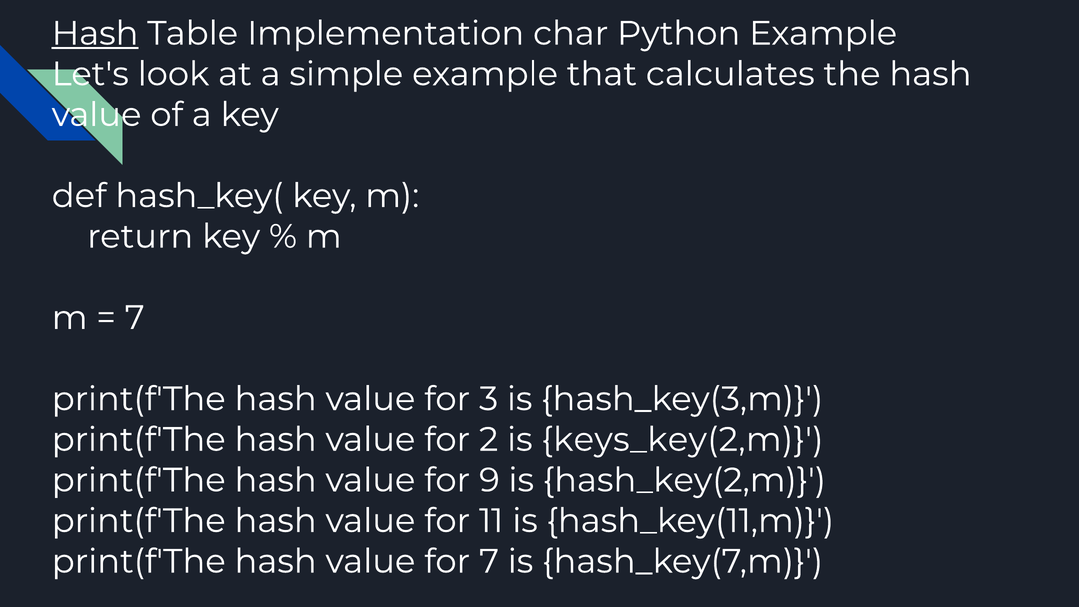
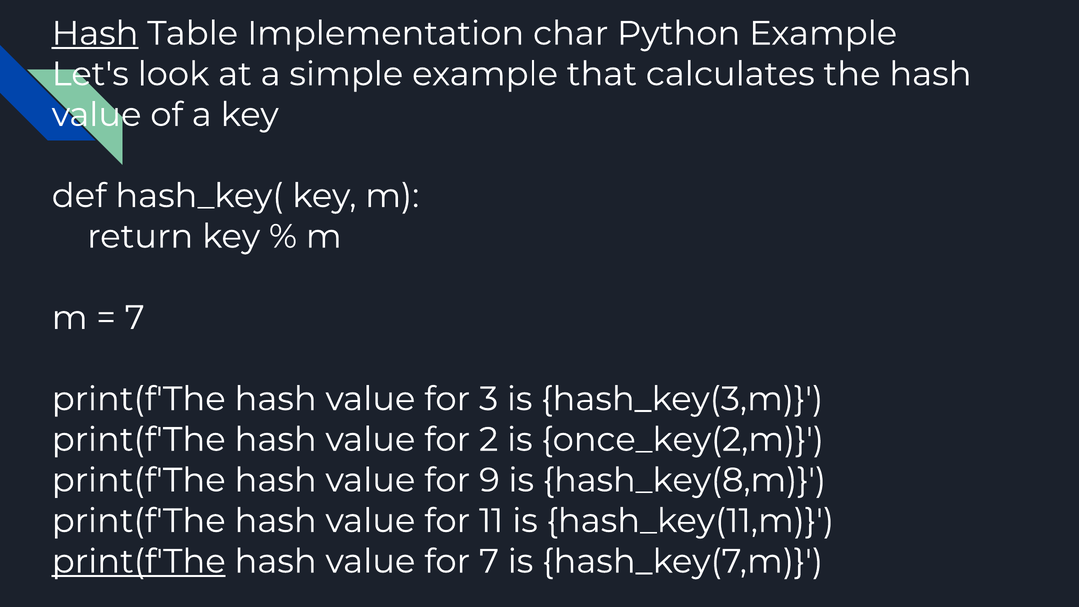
keys_key(2,m: keys_key(2,m -> once_key(2,m
hash_key(2,m: hash_key(2,m -> hash_key(8,m
print(f'The at (139, 561) underline: none -> present
